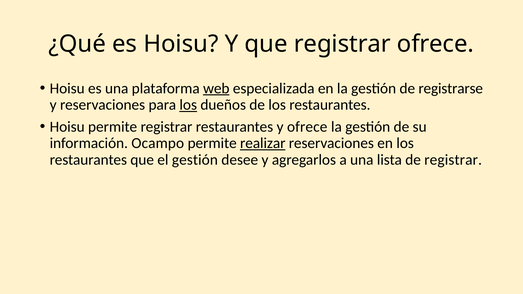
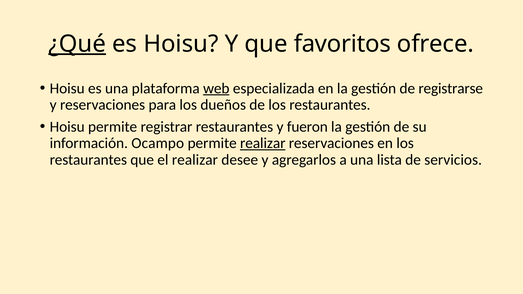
¿Qué underline: none -> present
que registrar: registrar -> favoritos
los at (188, 105) underline: present -> none
y ofrece: ofrece -> fueron
el gestión: gestión -> realizar
de registrar: registrar -> servicios
